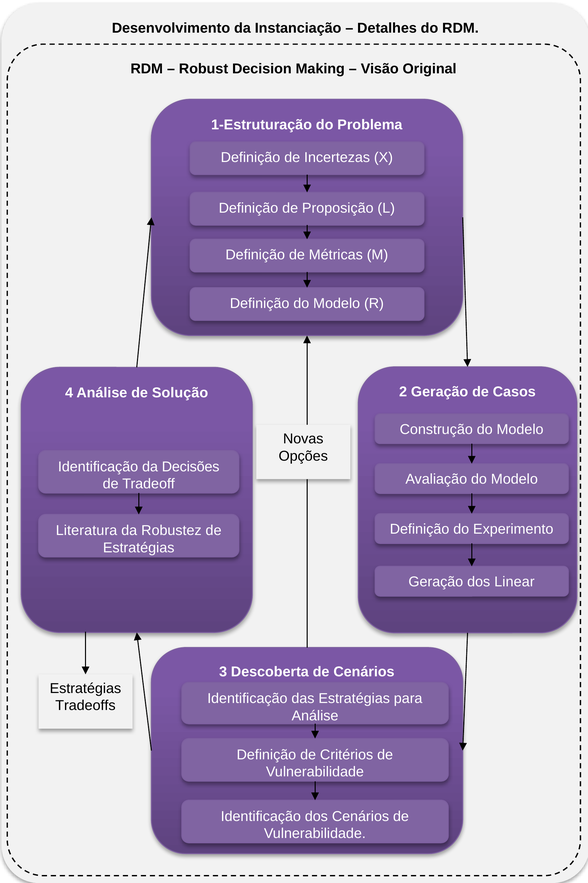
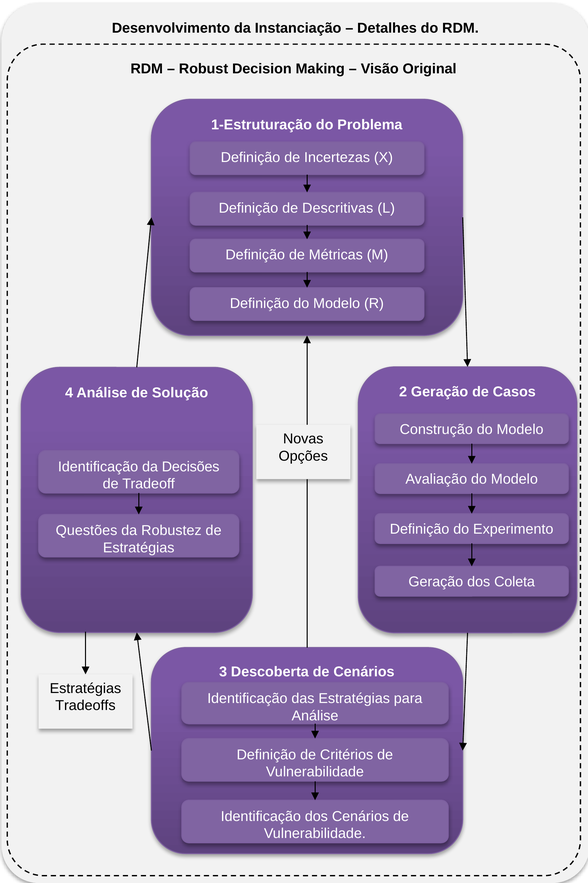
Proposição: Proposição -> Descritivas
Literatura: Literatura -> Questões
Linear: Linear -> Coleta
